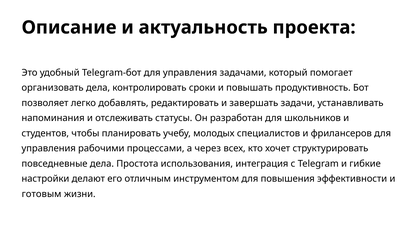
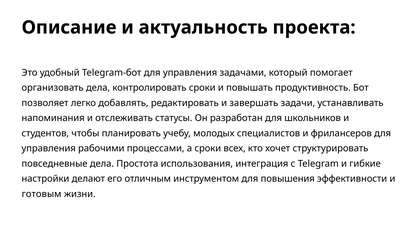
а через: через -> сроки
